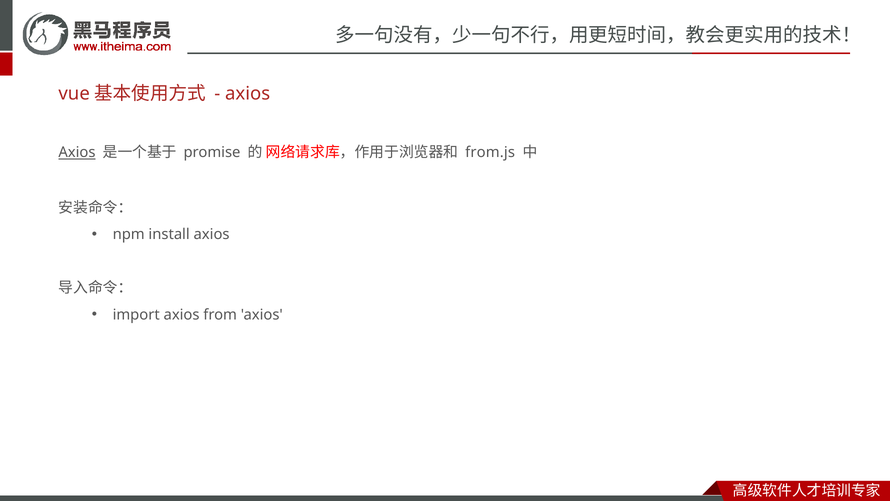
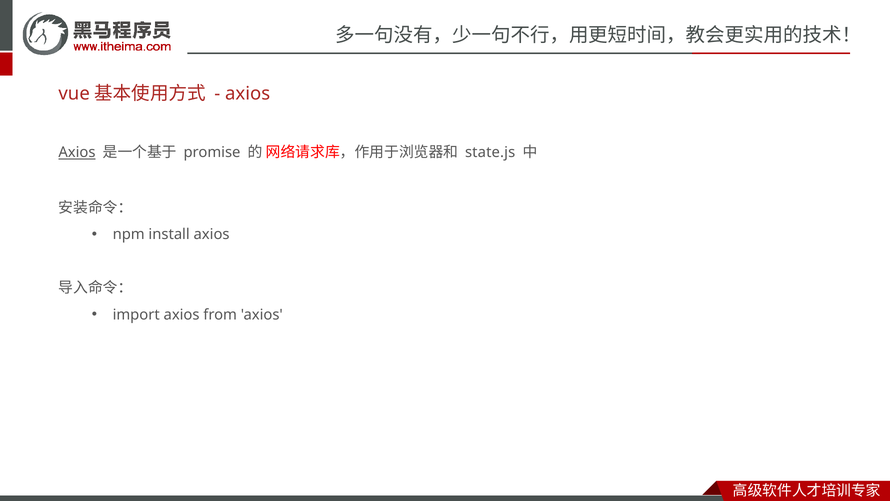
from.js: from.js -> state.js
